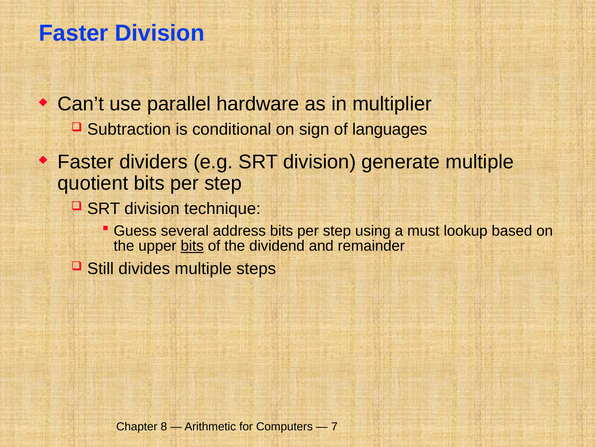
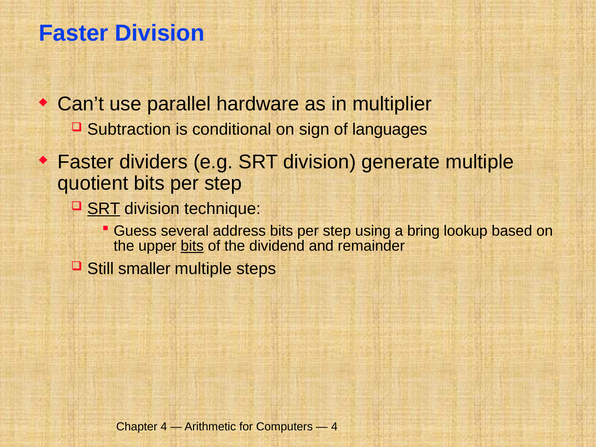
SRT at (104, 209) underline: none -> present
must: must -> bring
divides: divides -> smaller
Chapter 8: 8 -> 4
7 at (334, 427): 7 -> 4
